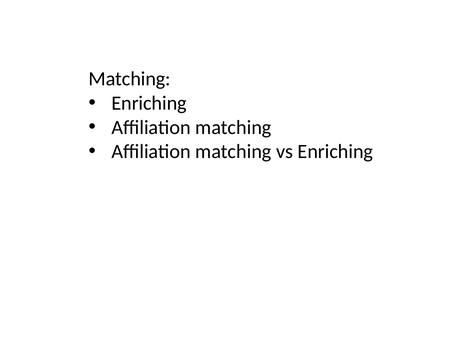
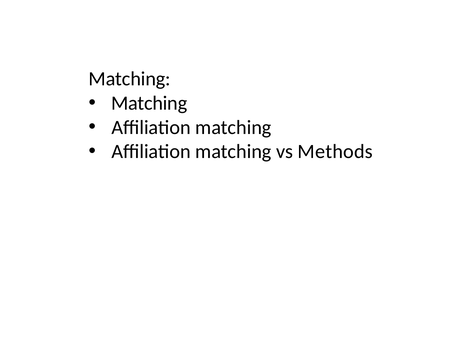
Enriching at (149, 103): Enriching -> Matching
vs Enriching: Enriching -> Methods
